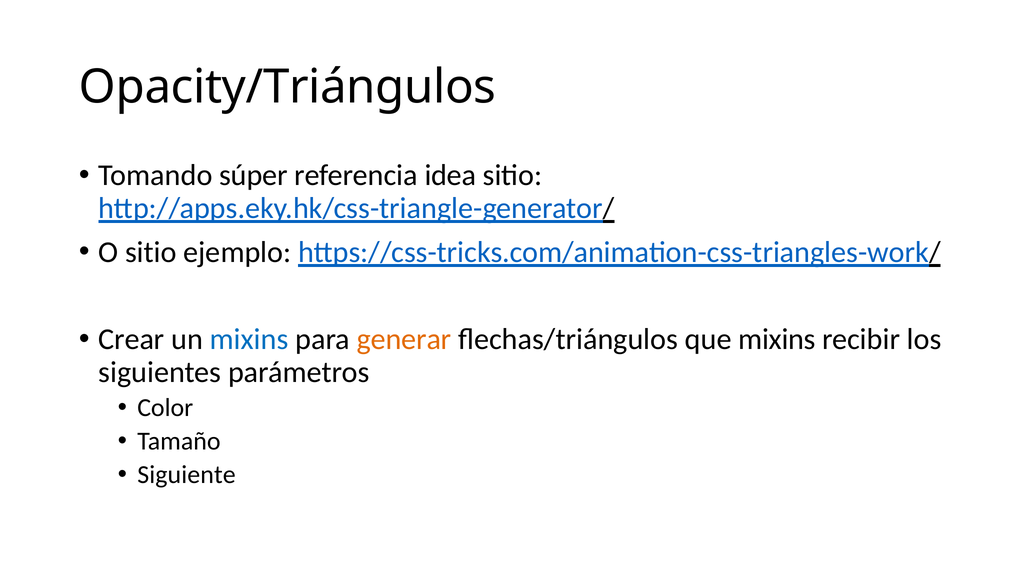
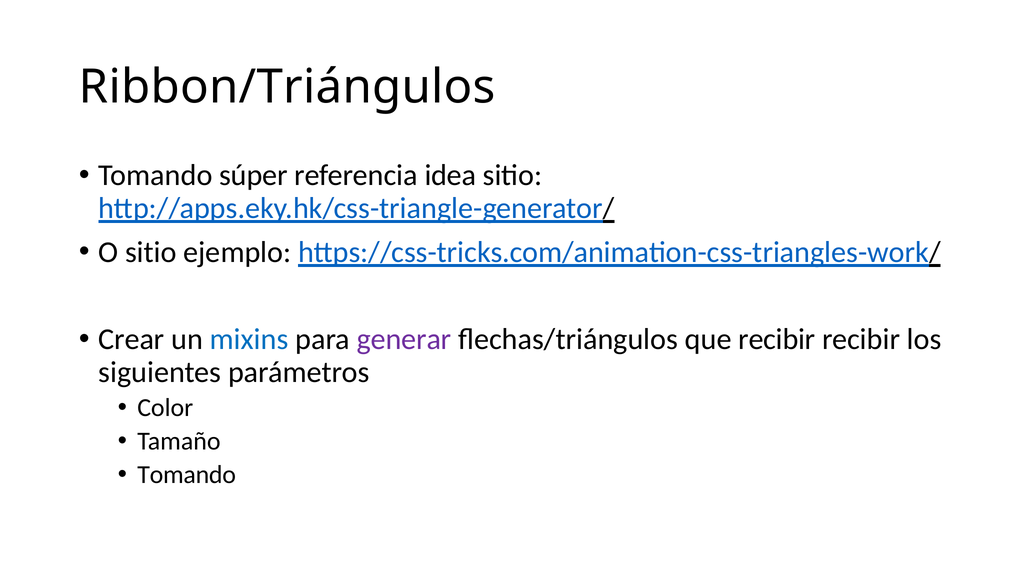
Opacity/Triángulos: Opacity/Triángulos -> Ribbon/Triángulos
generar colour: orange -> purple
que mixins: mixins -> recibir
Siguiente at (186, 474): Siguiente -> Tomando
